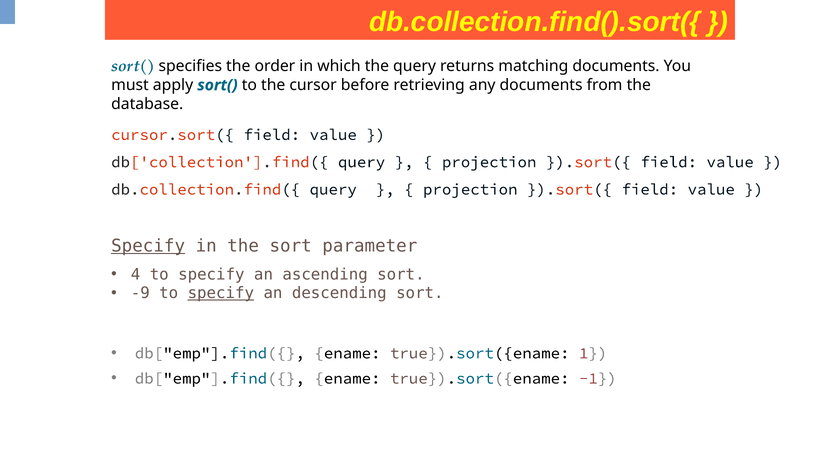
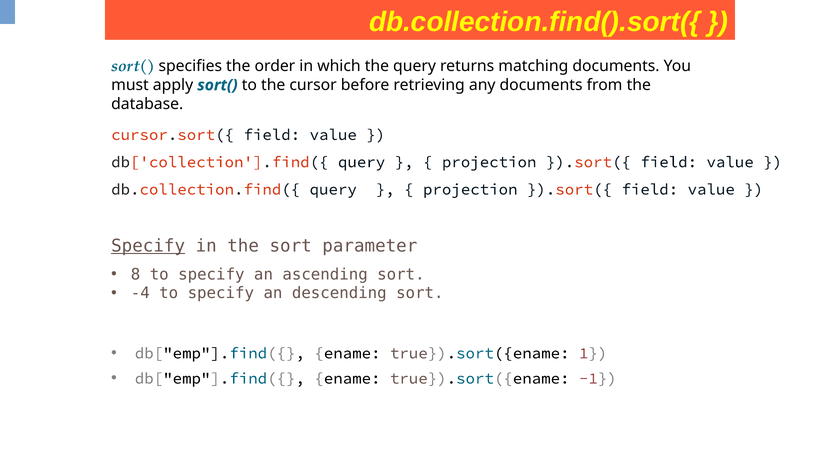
4: 4 -> 8
-9: -9 -> -4
specify at (221, 293) underline: present -> none
